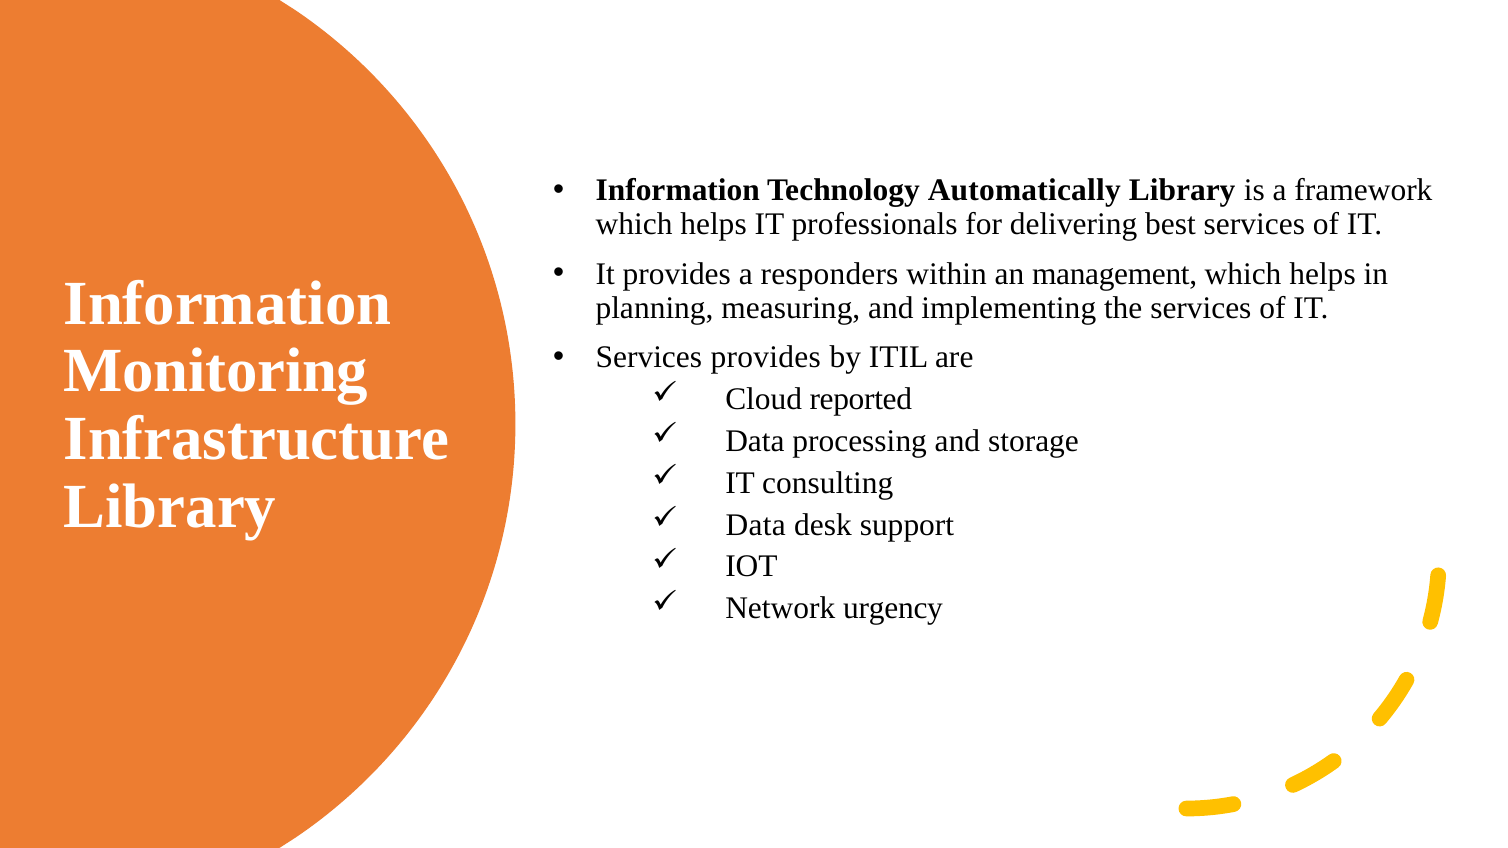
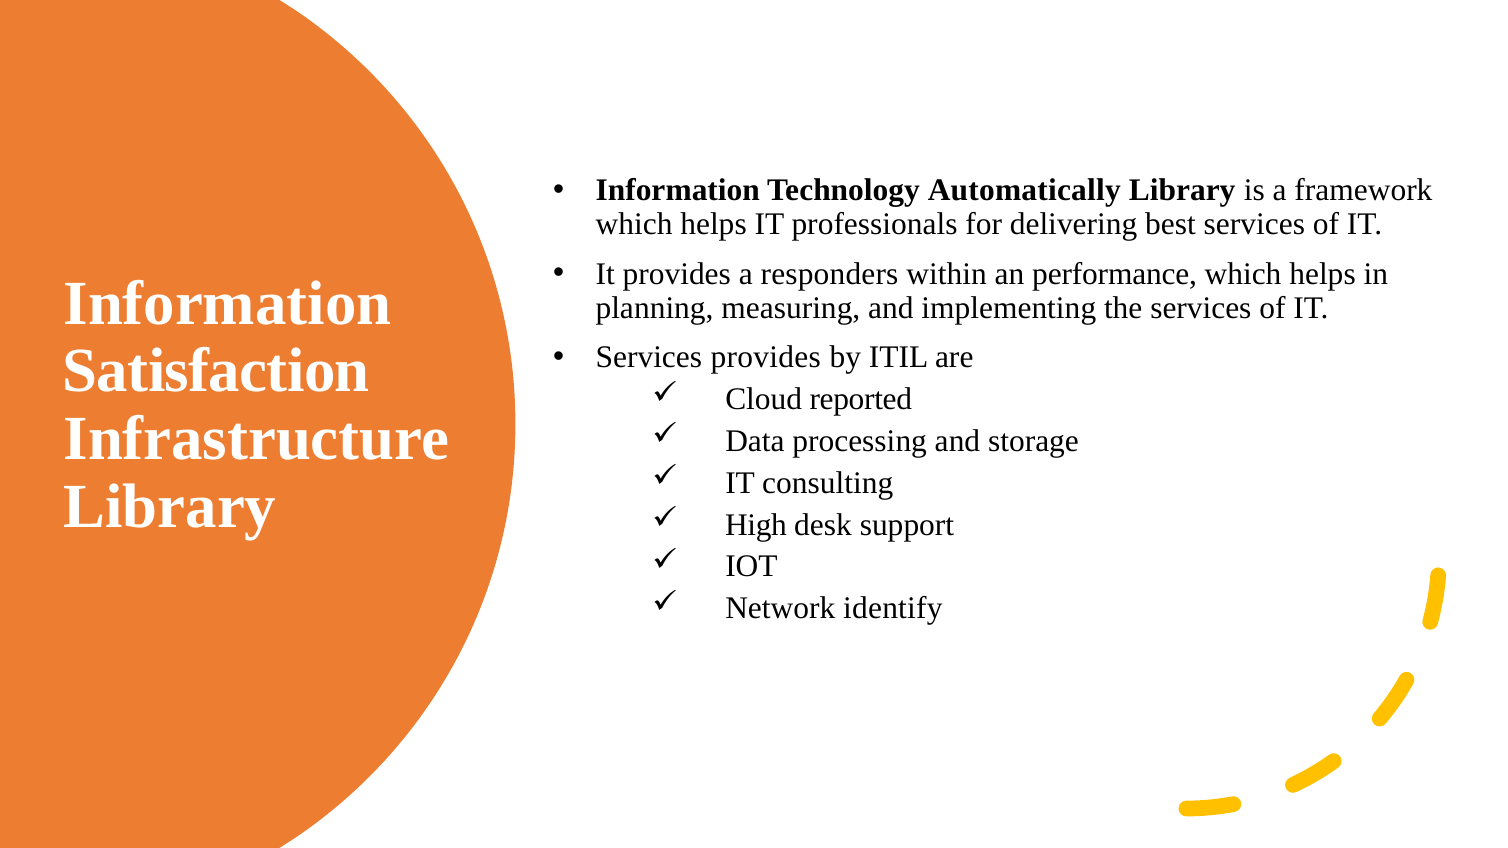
management: management -> performance
Monitoring: Monitoring -> Satisfaction
Data at (756, 525): Data -> High
urgency: urgency -> identify
